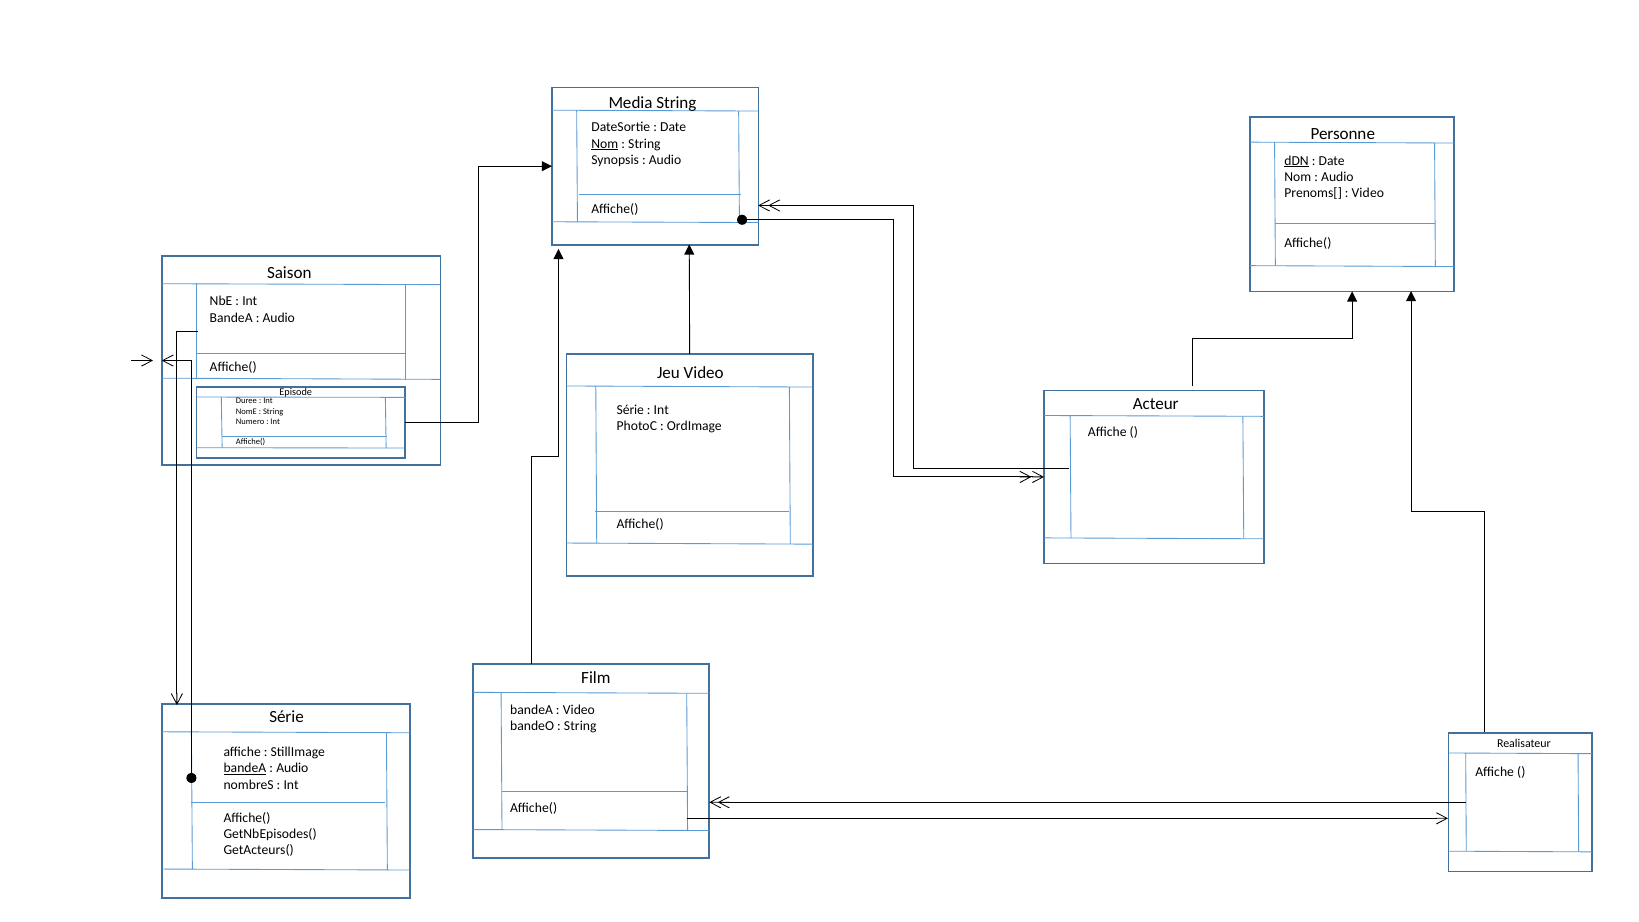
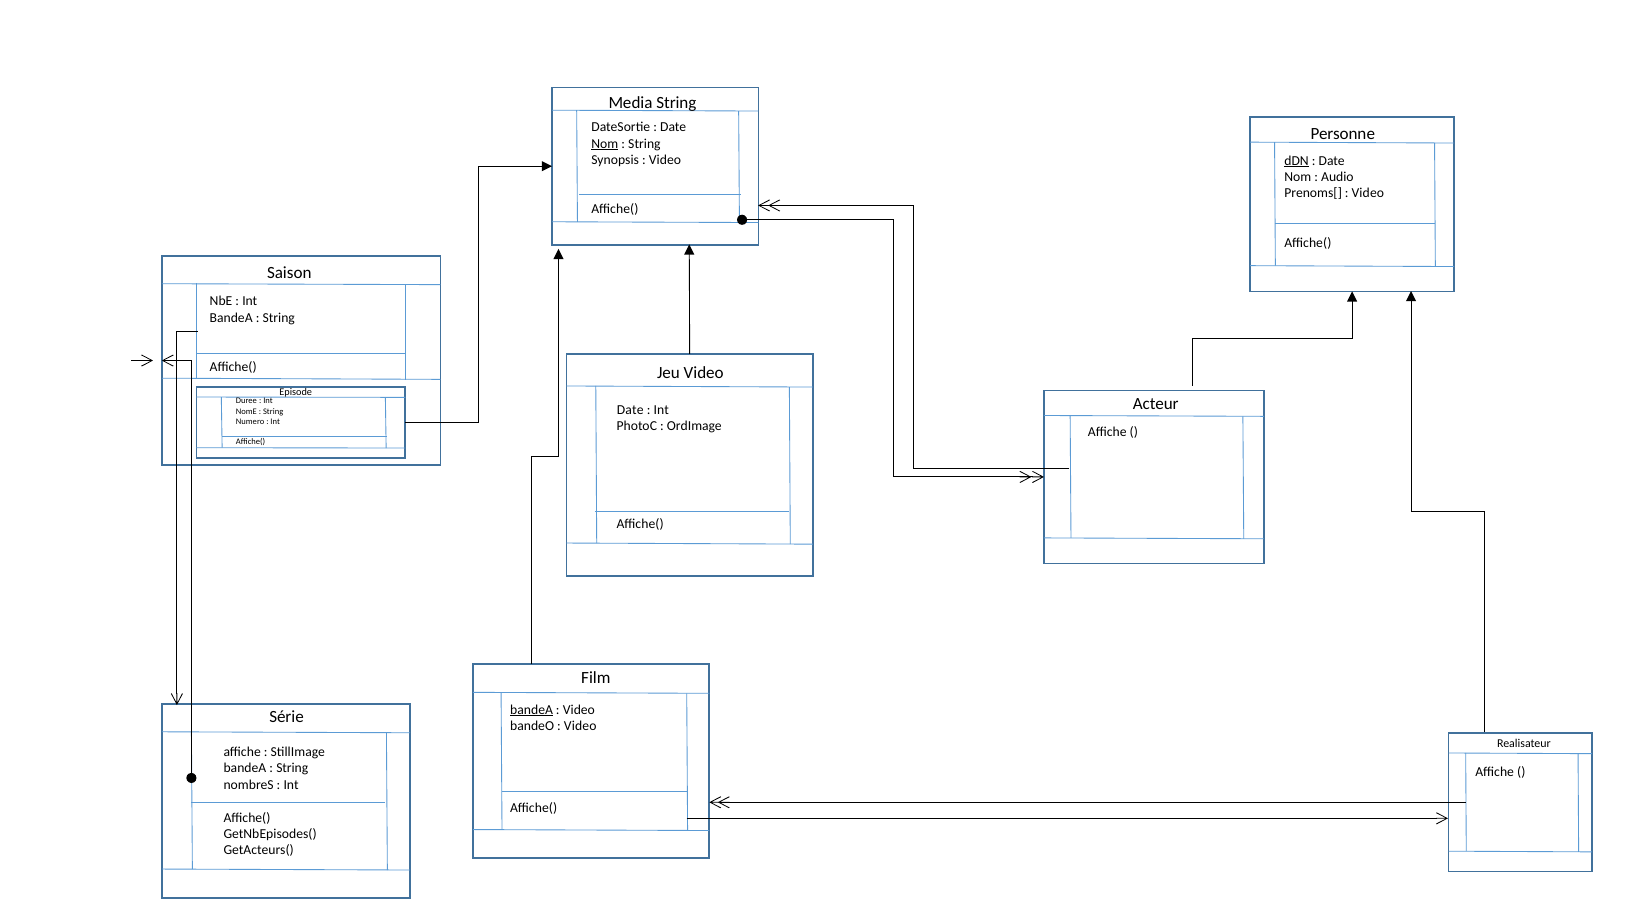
Audio at (665, 160): Audio -> Video
Audio at (279, 318): Audio -> String
Série at (630, 410): Série -> Date
bandeA at (532, 710) underline: none -> present
String at (580, 726): String -> Video
bandeA at (245, 768) underline: present -> none
Audio at (292, 768): Audio -> String
